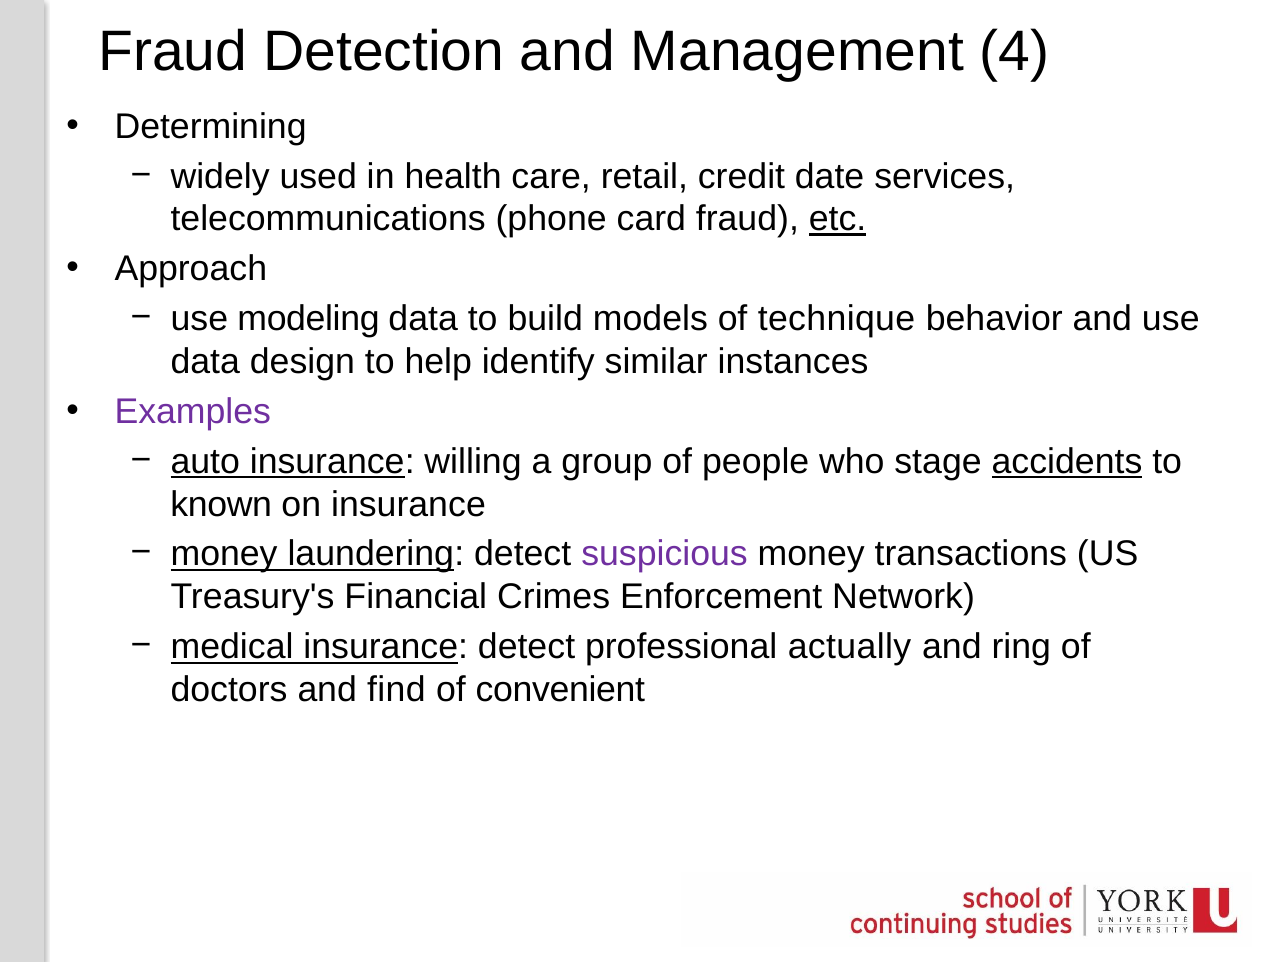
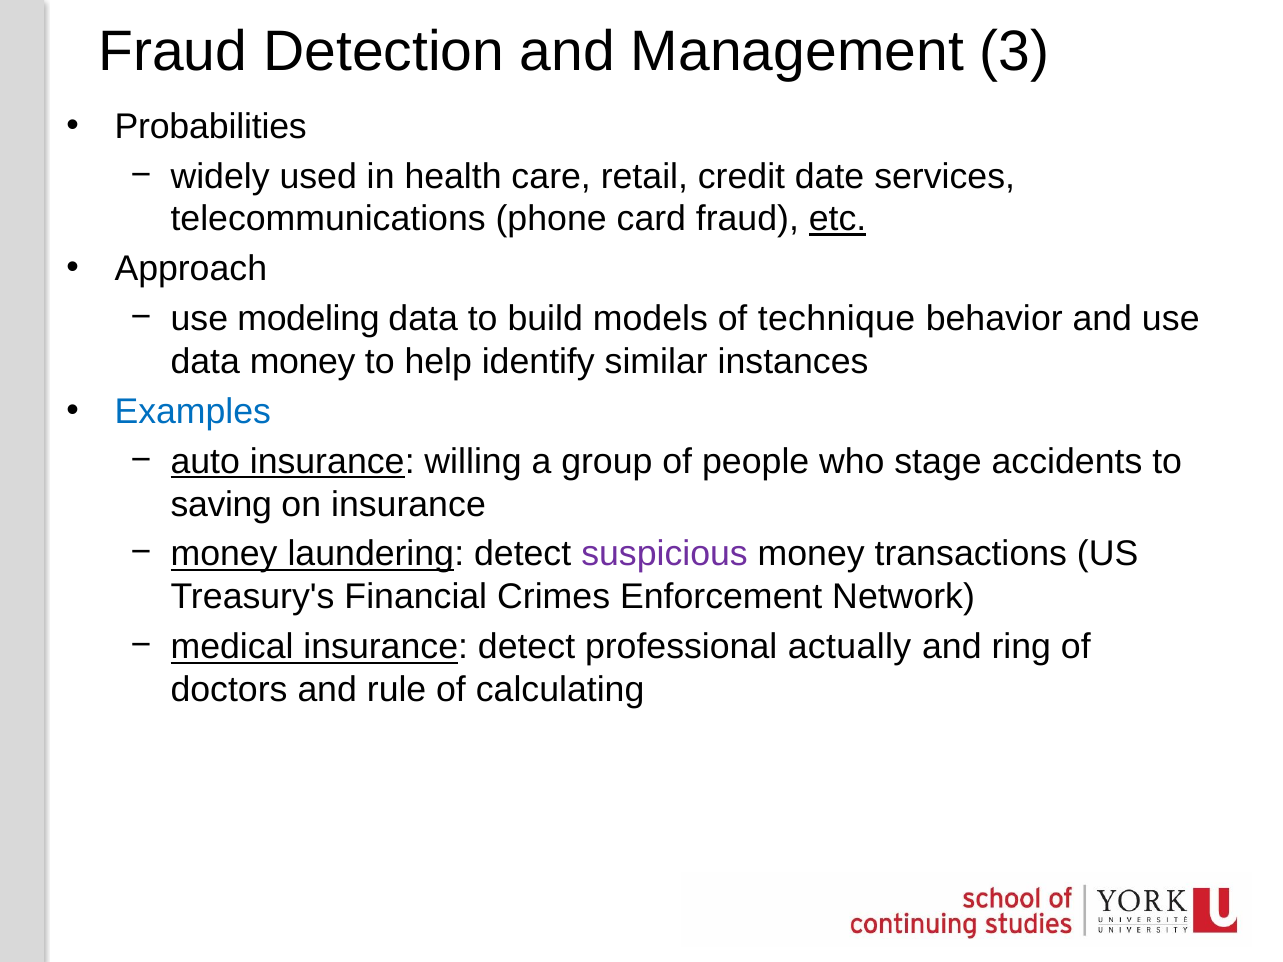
4: 4 -> 3
Determining: Determining -> Probabilities
data design: design -> money
Examples colour: purple -> blue
accidents underline: present -> none
known: known -> saving
find: find -> rule
convenient: convenient -> calculating
